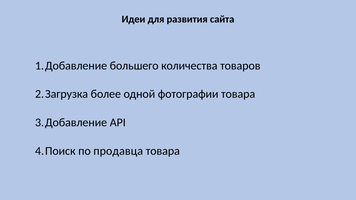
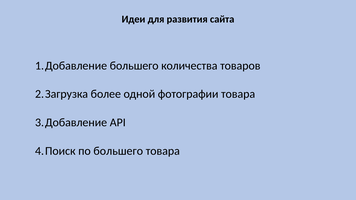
по продавца: продавца -> большего
